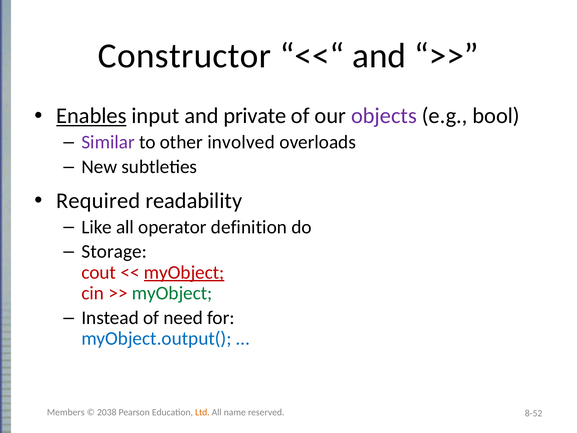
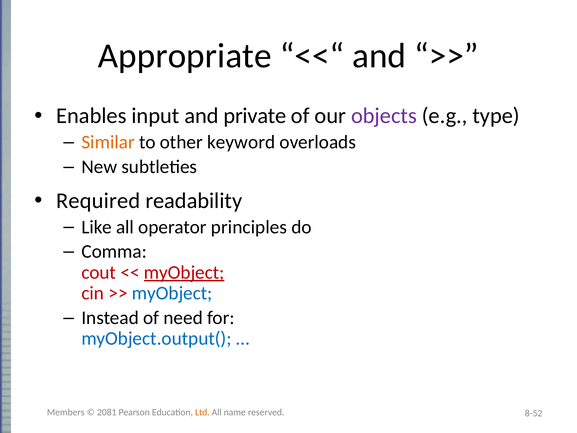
Constructor: Constructor -> Appropriate
Enables underline: present -> none
bool: bool -> type
Similar colour: purple -> orange
involved: involved -> keyword
definition: definition -> principles
Storage: Storage -> Comma
myObject at (172, 293) colour: green -> blue
2038: 2038 -> 2081
